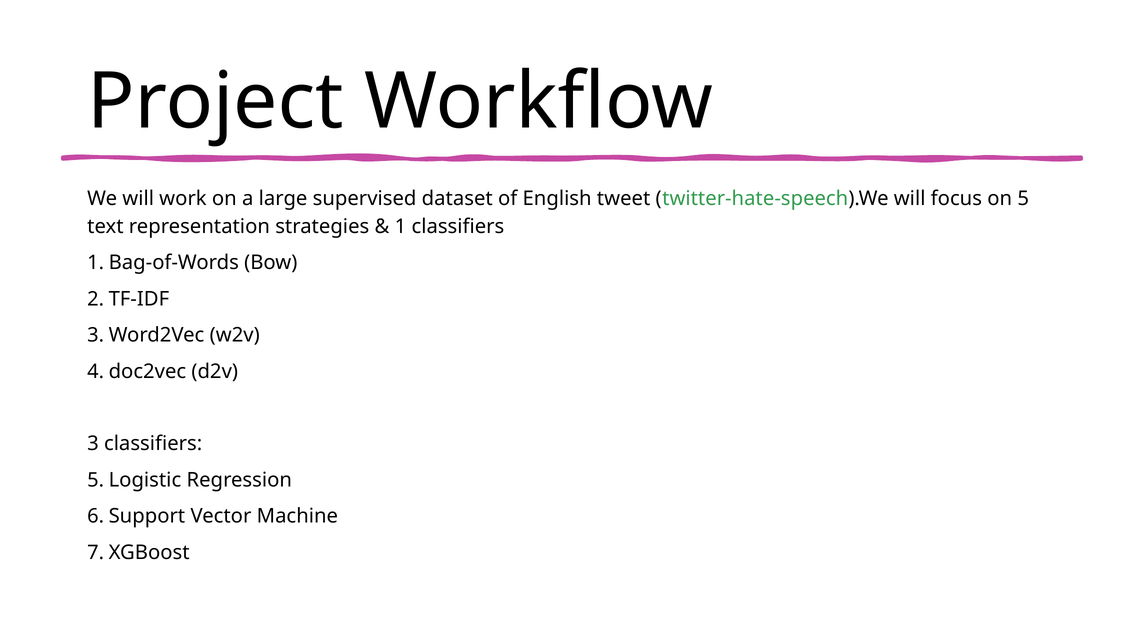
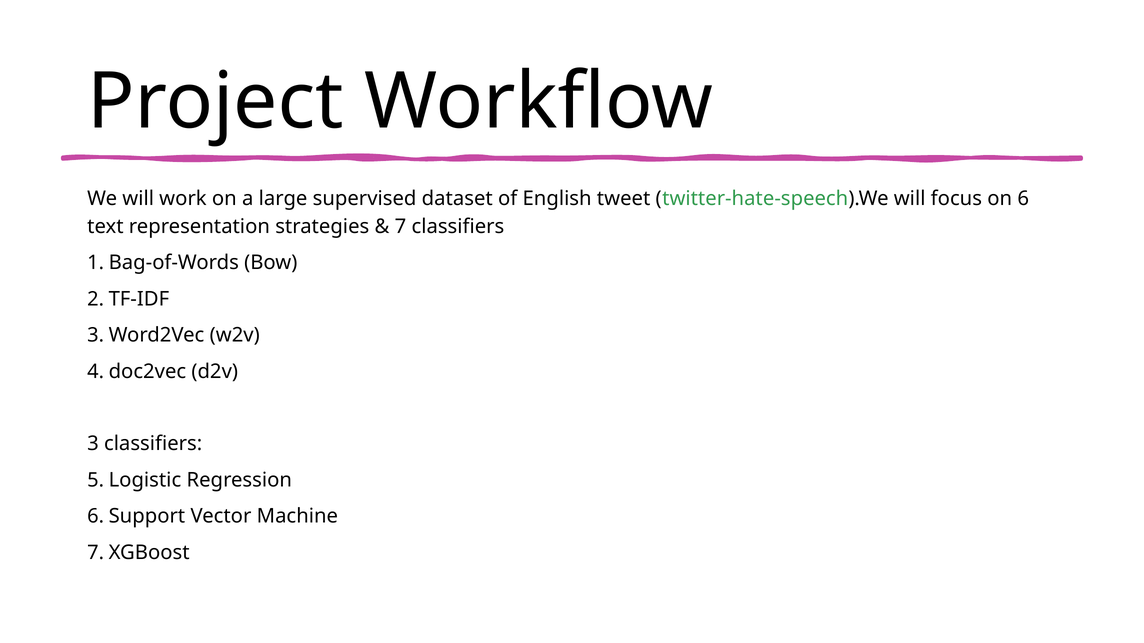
5: 5 -> 6
1: 1 -> 7
